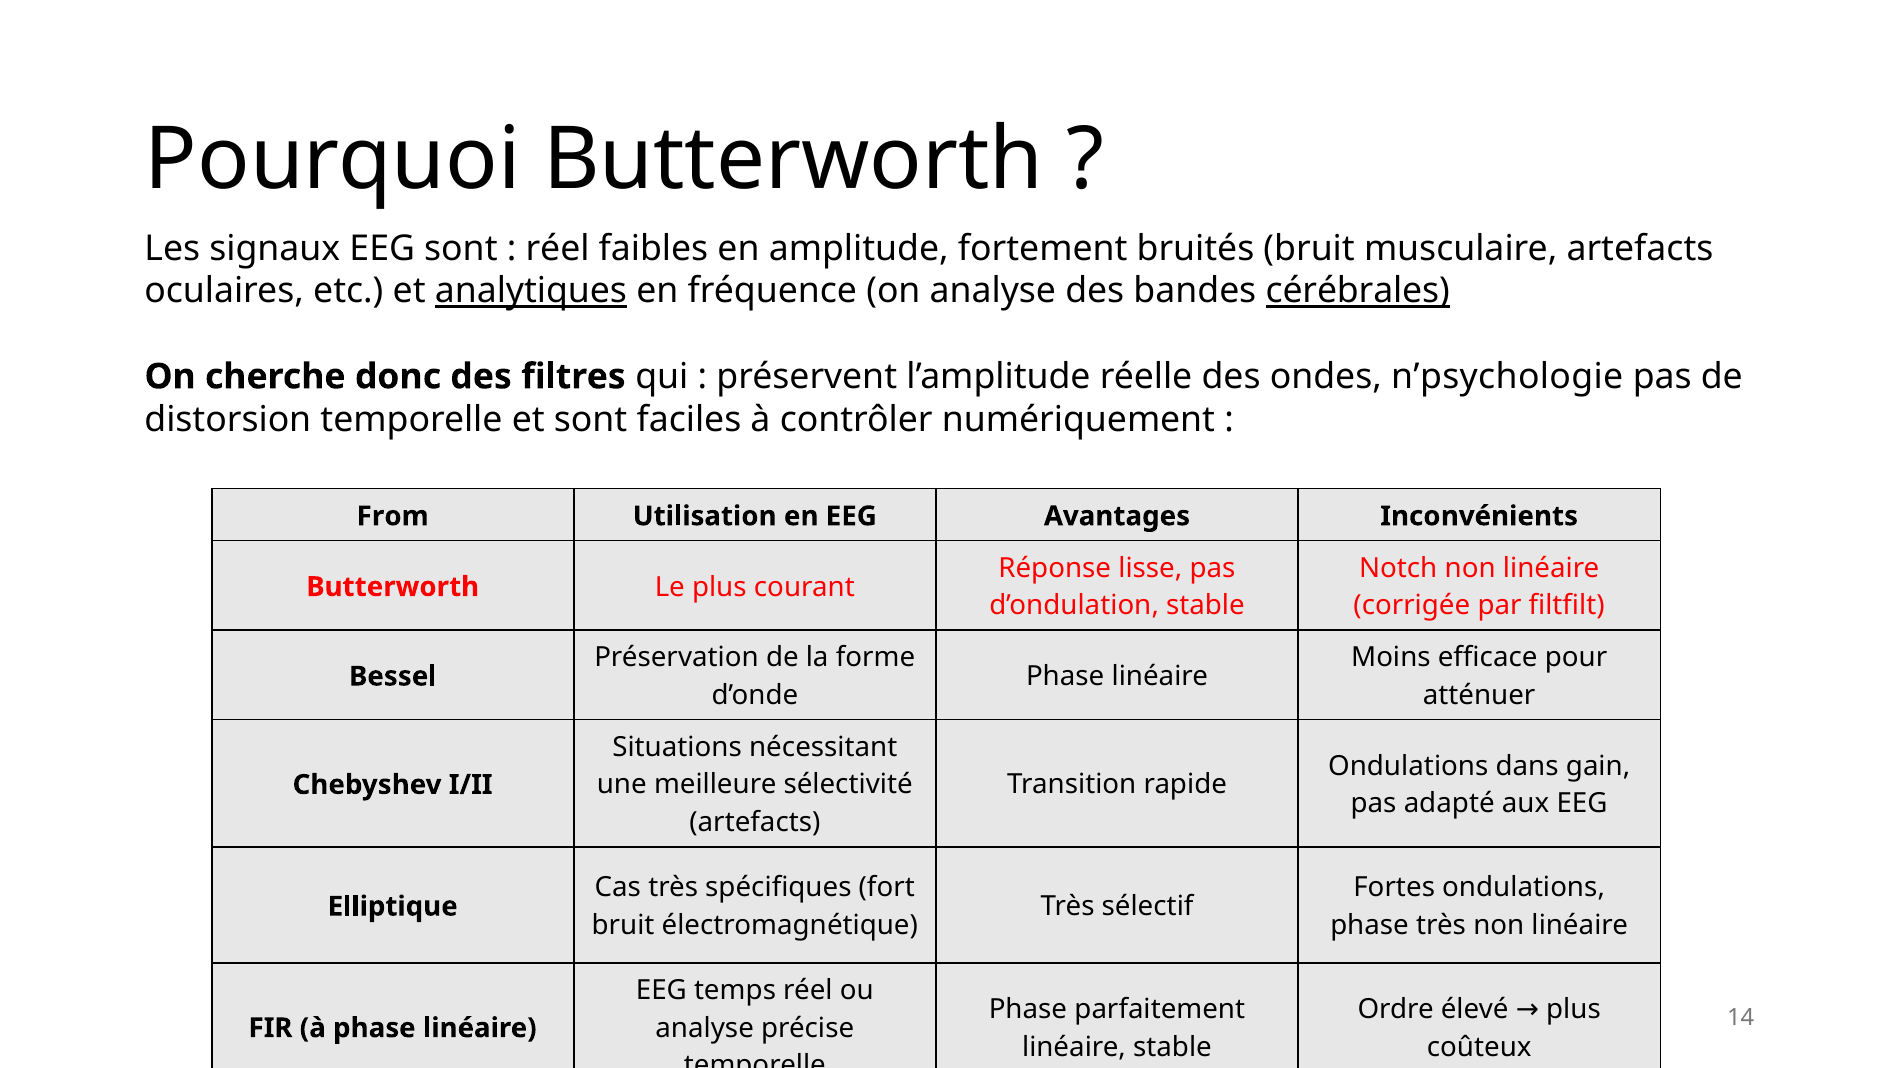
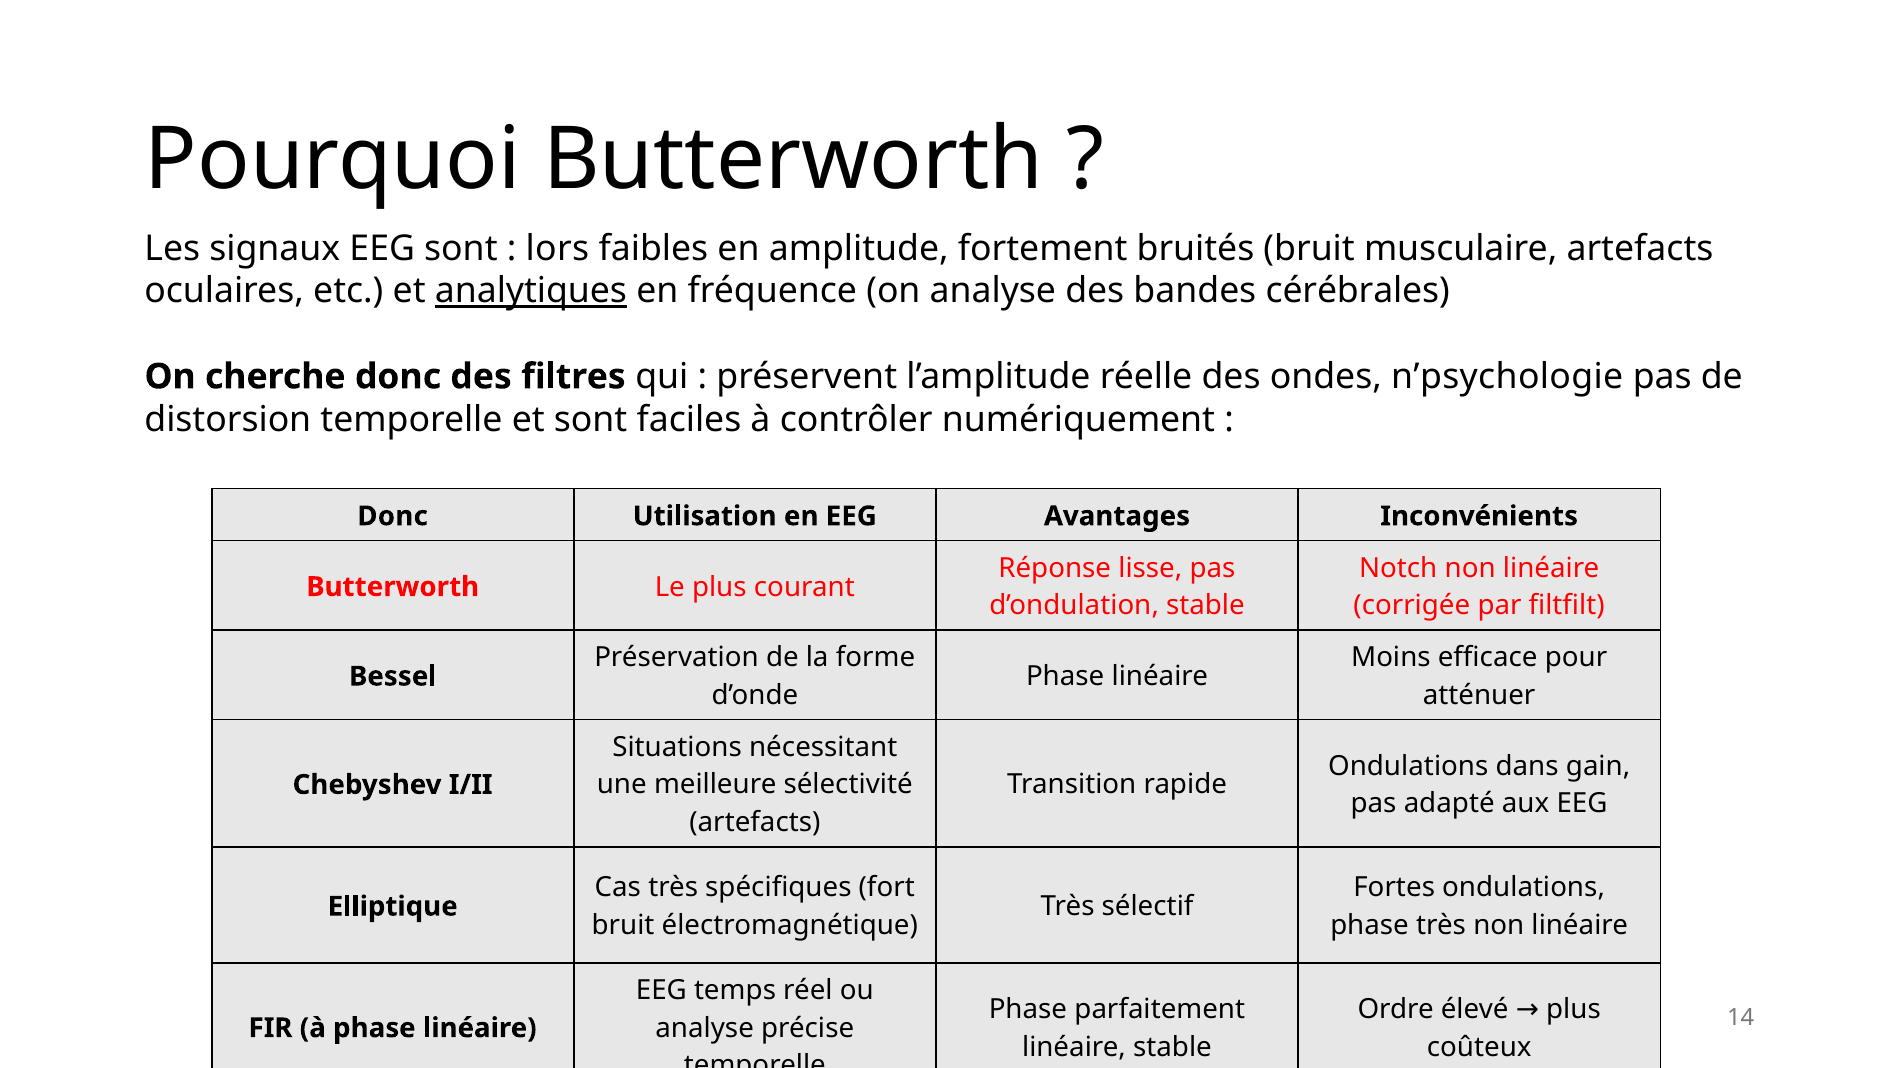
réel at (558, 248): réel -> lors
cérébrales underline: present -> none
From at (393, 516): From -> Donc
